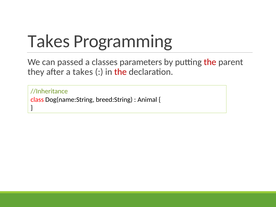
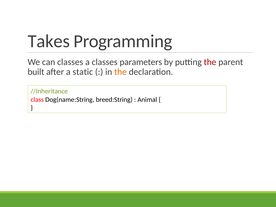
can passed: passed -> classes
they: they -> built
a takes: takes -> static
the at (120, 72) colour: red -> orange
